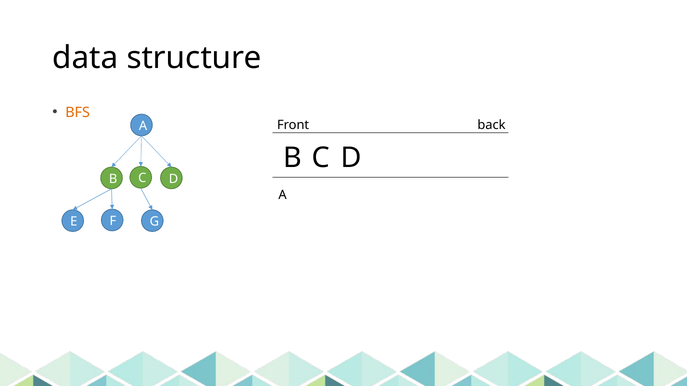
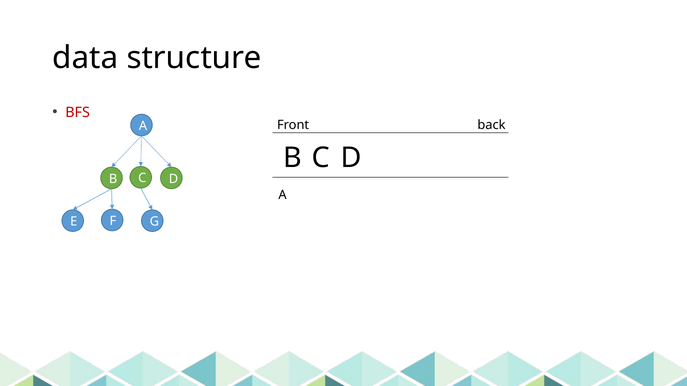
BFS colour: orange -> red
